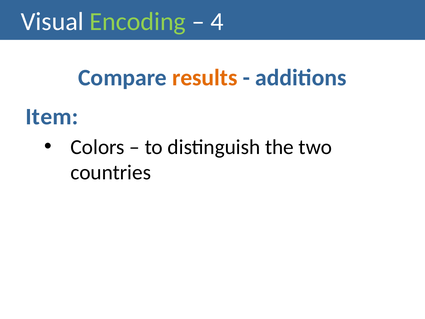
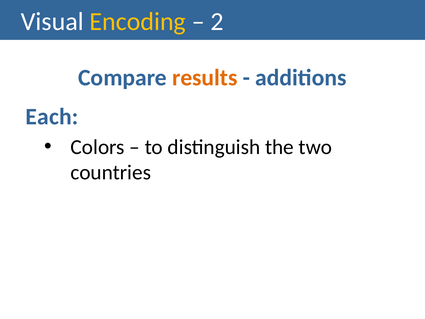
Encoding colour: light green -> yellow
4: 4 -> 2
Item: Item -> Each
